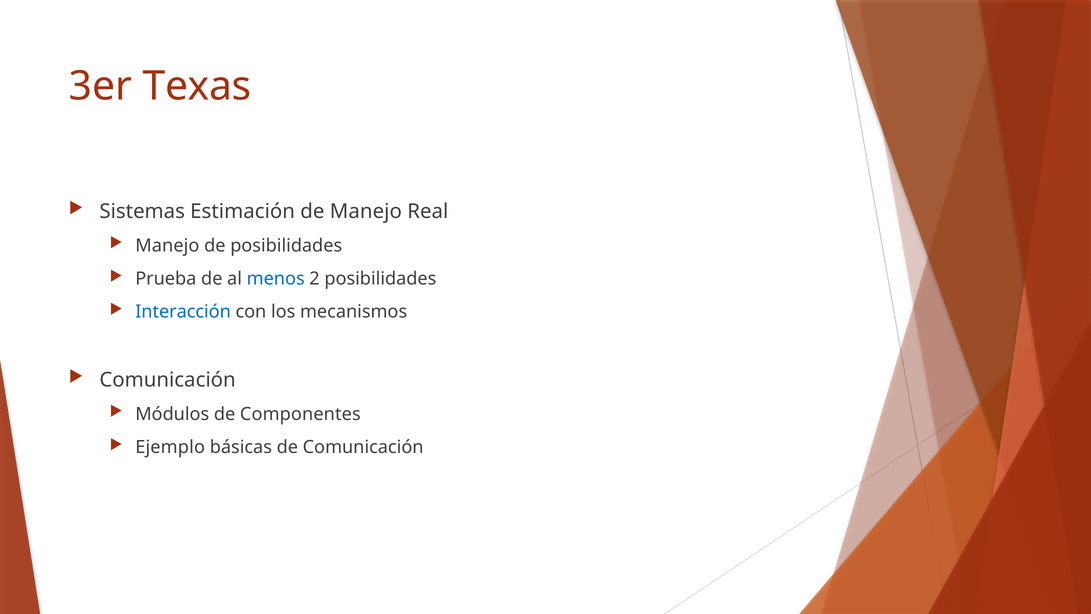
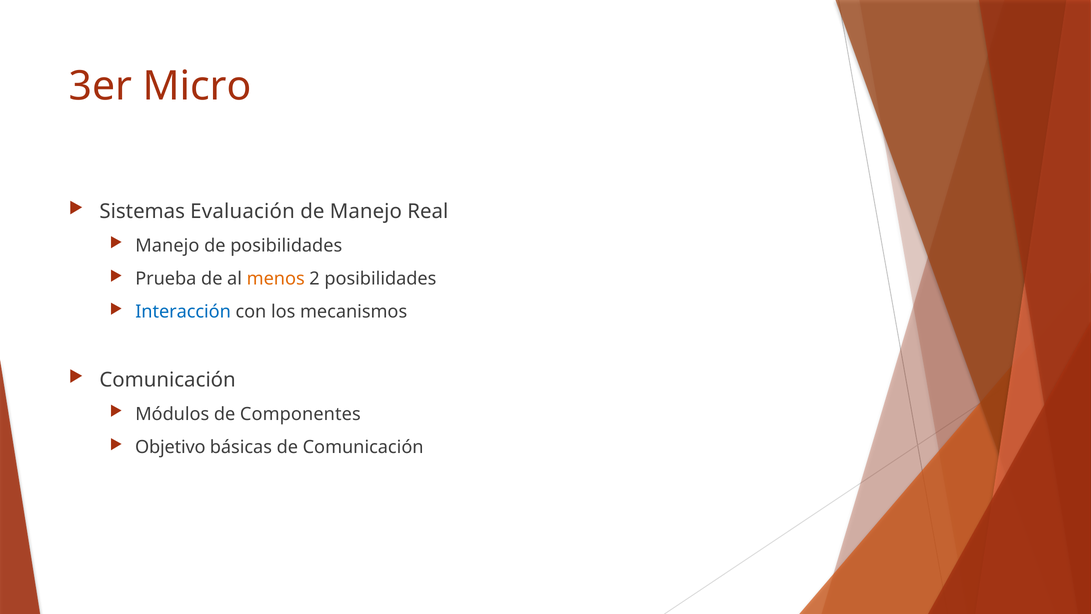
Texas: Texas -> Micro
Estimación: Estimación -> Evaluación
menos colour: blue -> orange
Ejemplo: Ejemplo -> Objetivo
